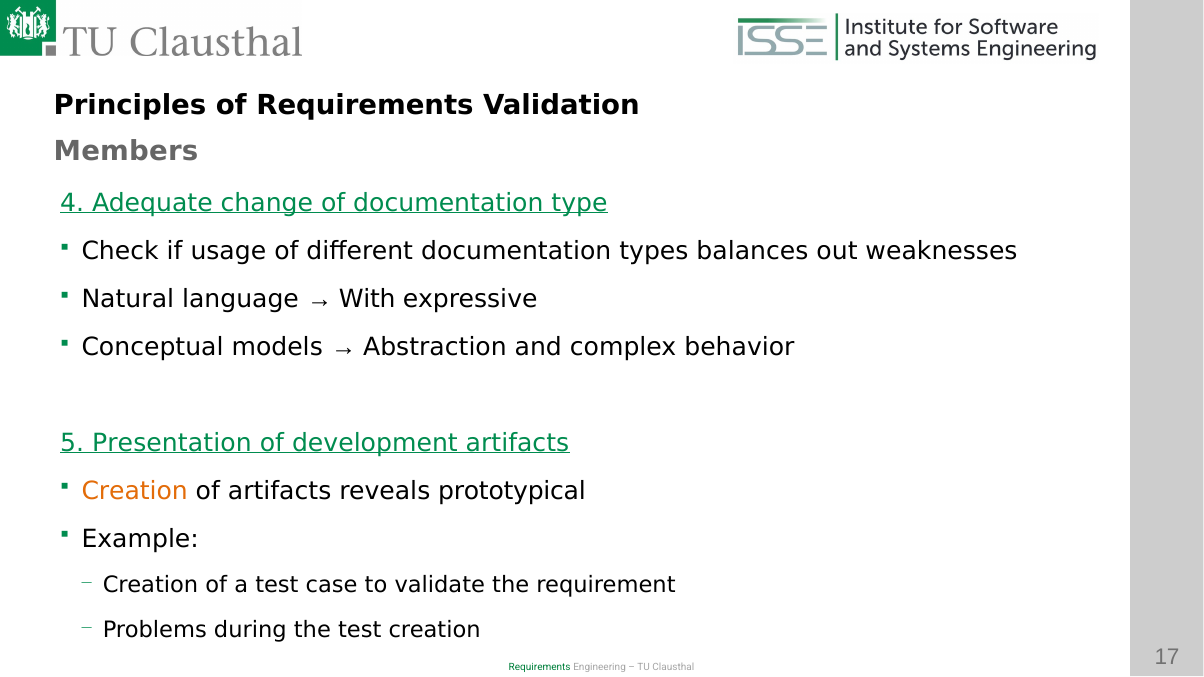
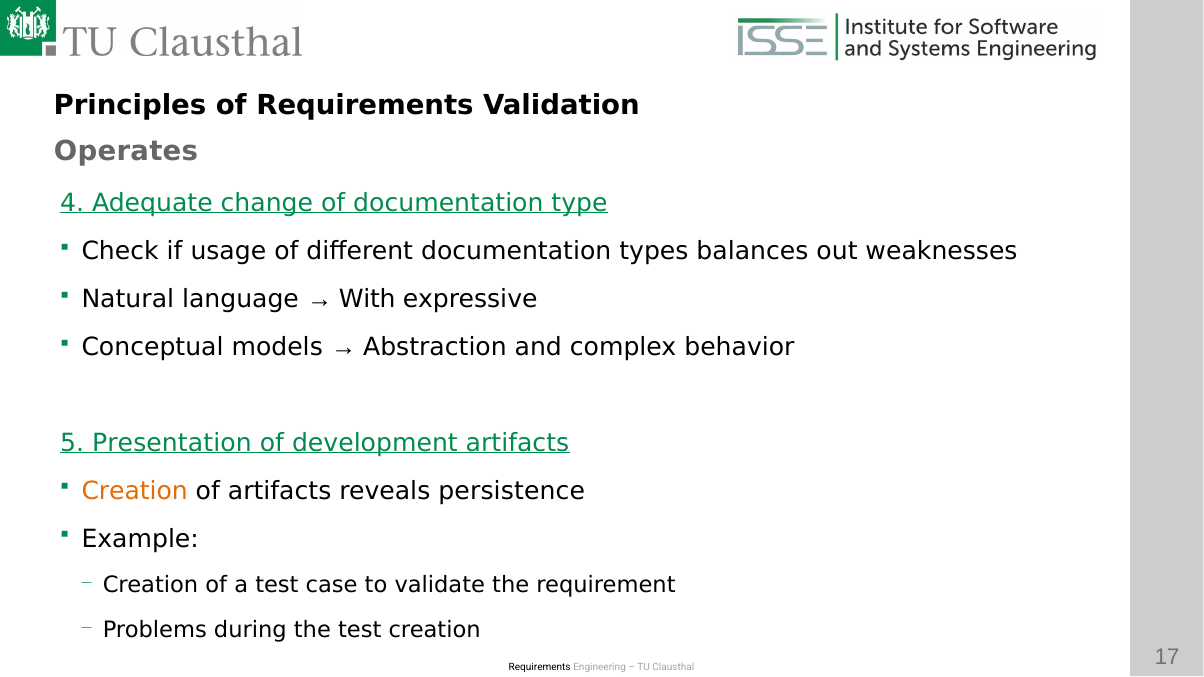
Members: Members -> Operates
prototypical: prototypical -> persistence
Requirements at (540, 667) colour: green -> black
